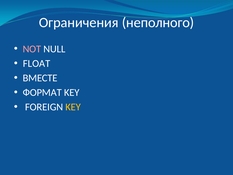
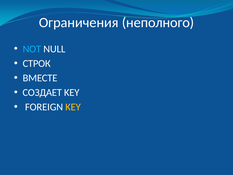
NOT colour: pink -> light blue
FLOAT: FLOAT -> СТРОК
ФОРМАТ: ФОРМАТ -> СОЗДАЕТ
